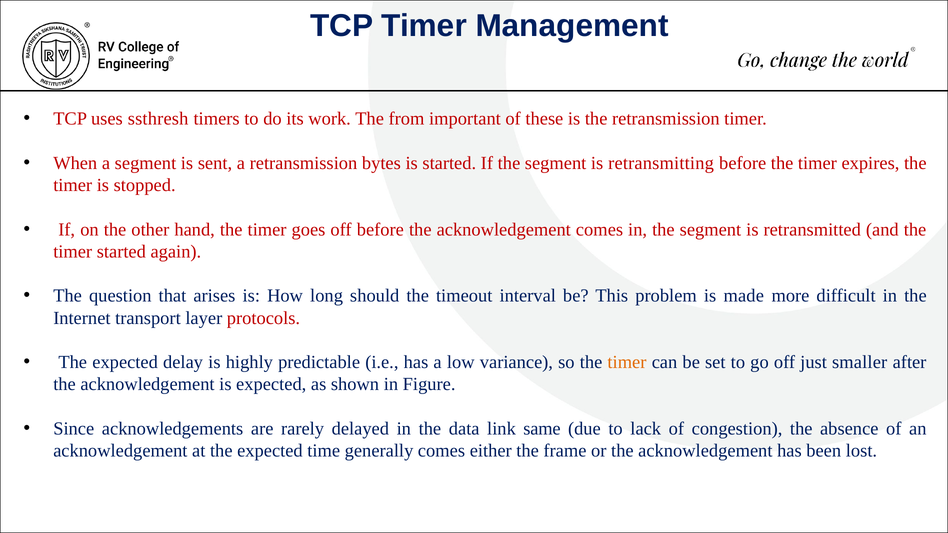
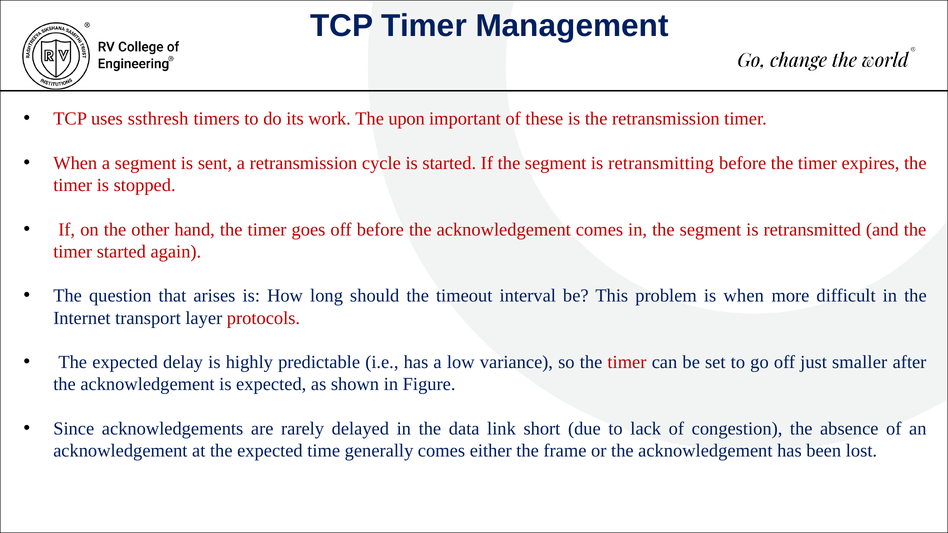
from: from -> upon
bytes: bytes -> cycle
is made: made -> when
timer at (627, 362) colour: orange -> red
same: same -> short
